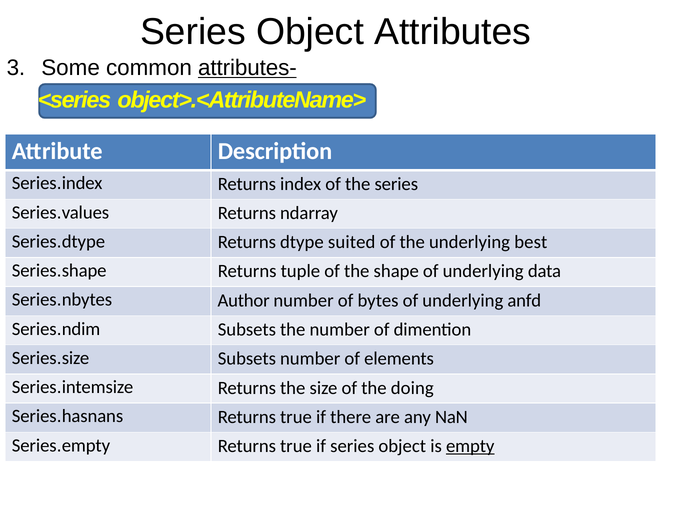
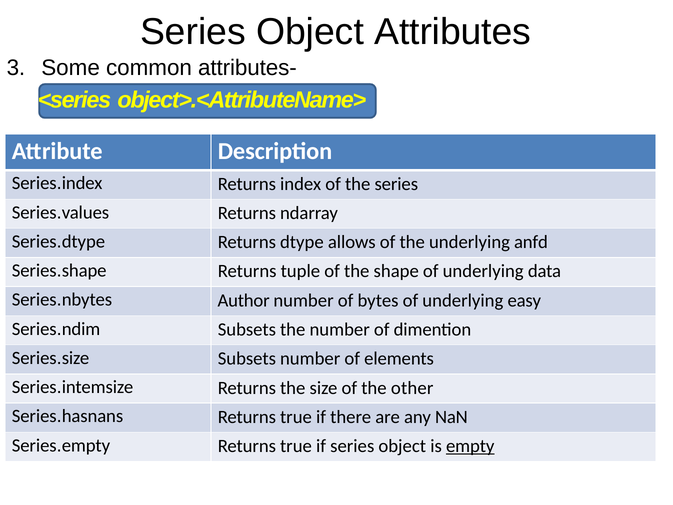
attributes- underline: present -> none
suited: suited -> allows
best: best -> anfd
anfd: anfd -> easy
doing: doing -> other
